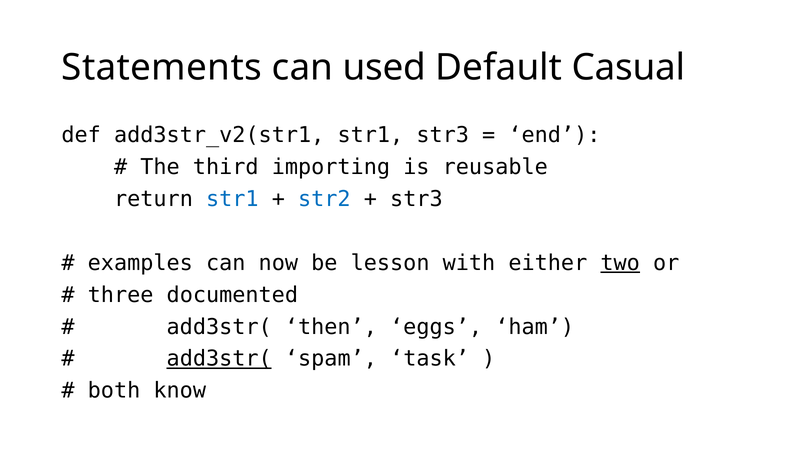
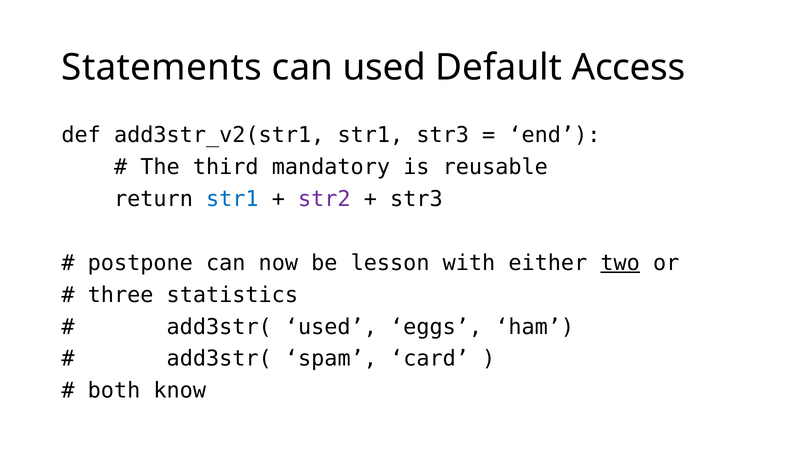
Casual: Casual -> Access
importing: importing -> mandatory
str2 colour: blue -> purple
examples: examples -> postpone
documented: documented -> statistics
add3str( then: then -> used
add3str( at (219, 359) underline: present -> none
task: task -> card
